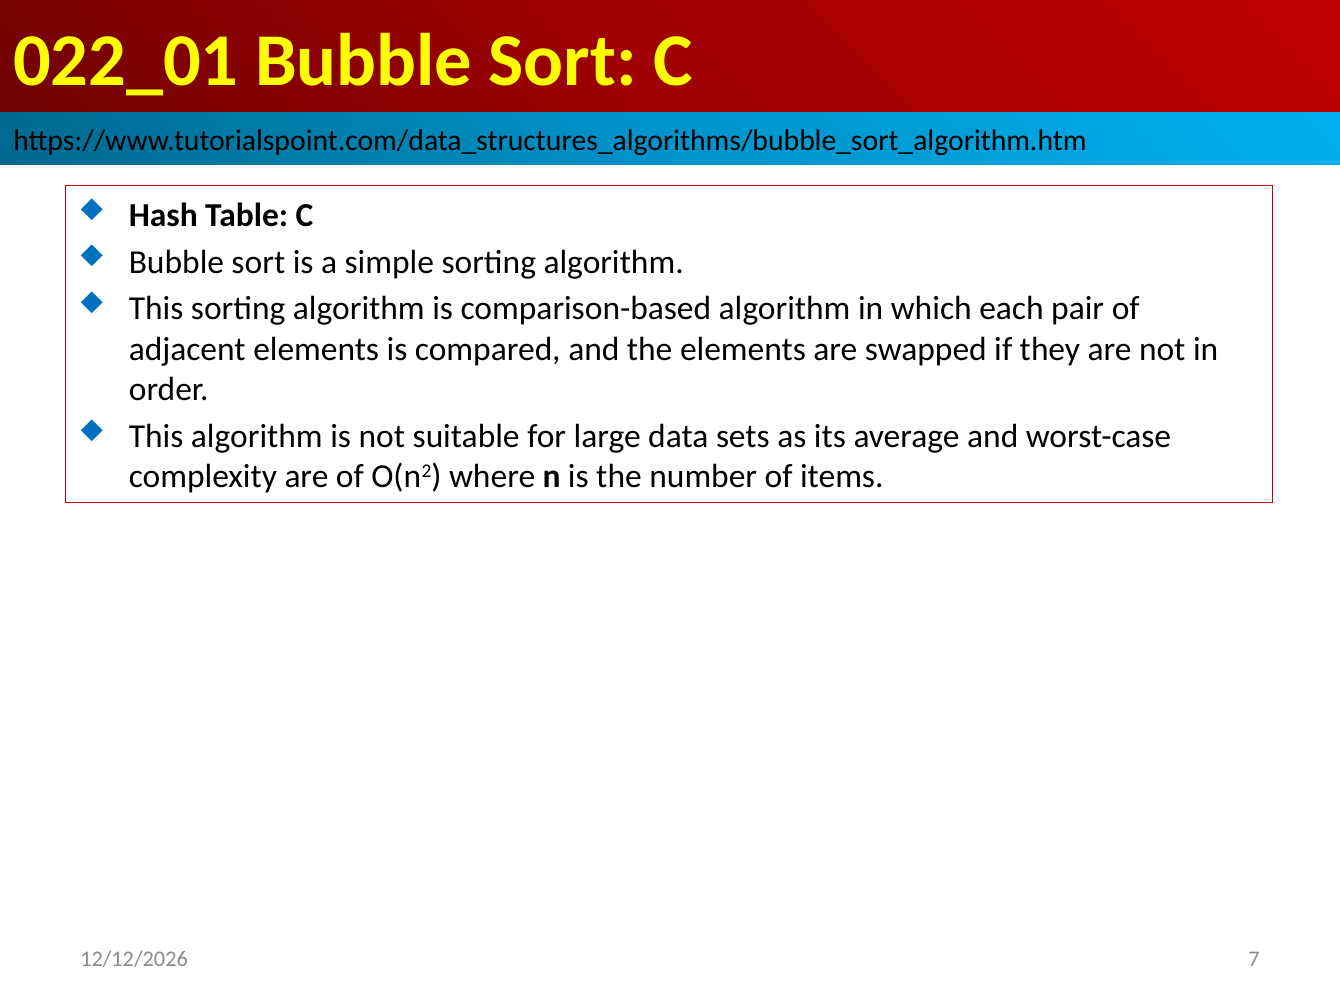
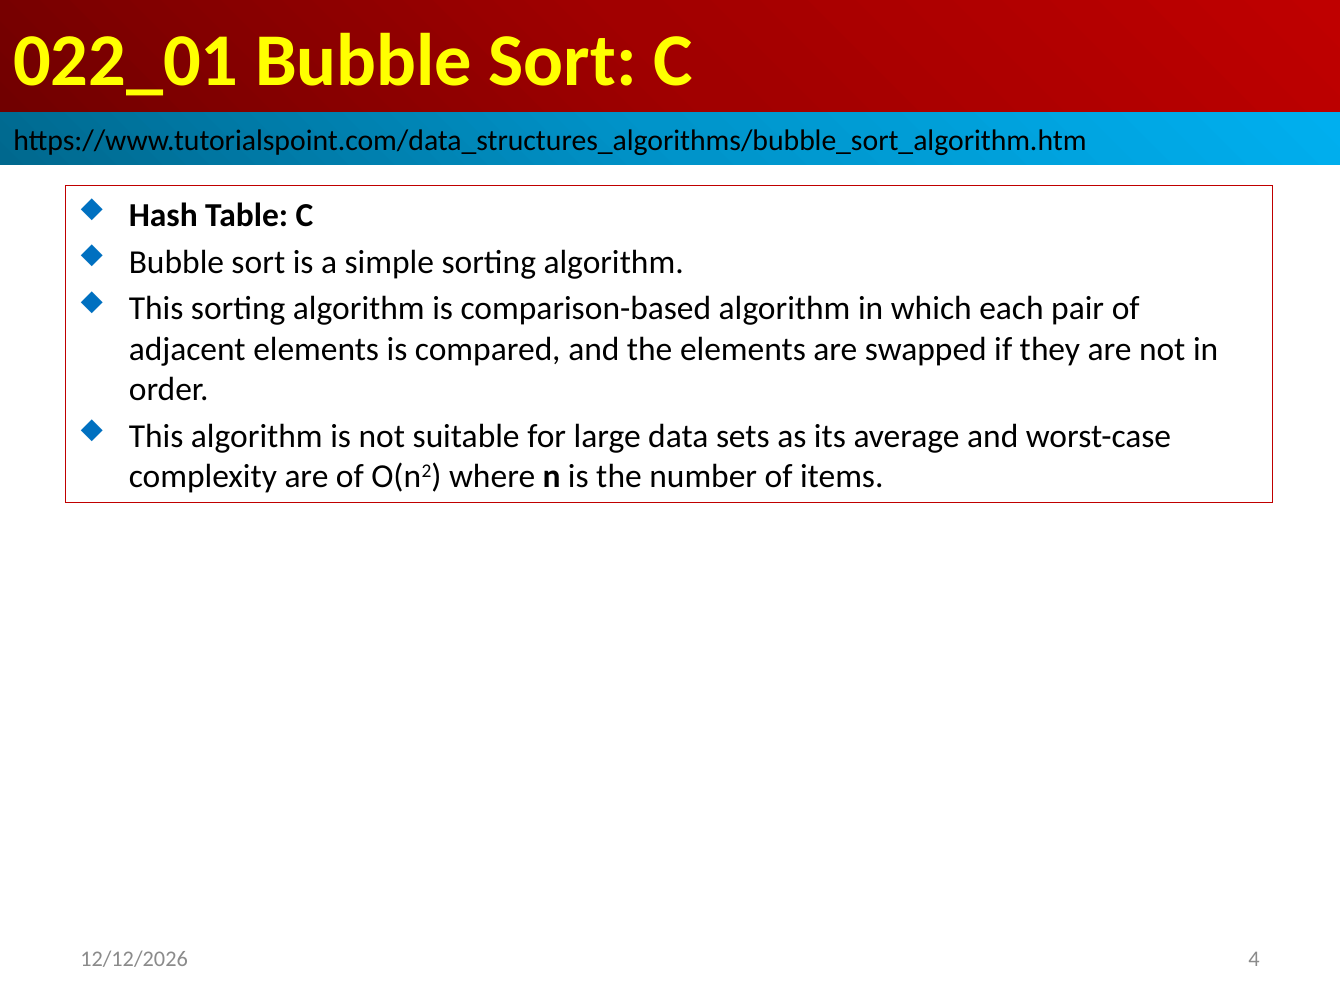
7: 7 -> 4
